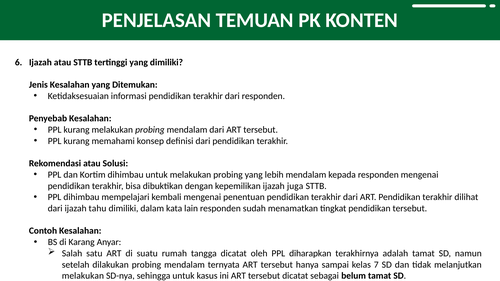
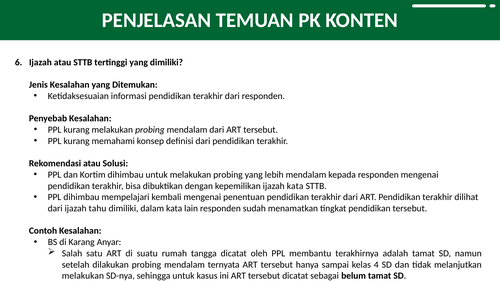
ijazah juga: juga -> kata
diharapkan: diharapkan -> membantu
7: 7 -> 4
